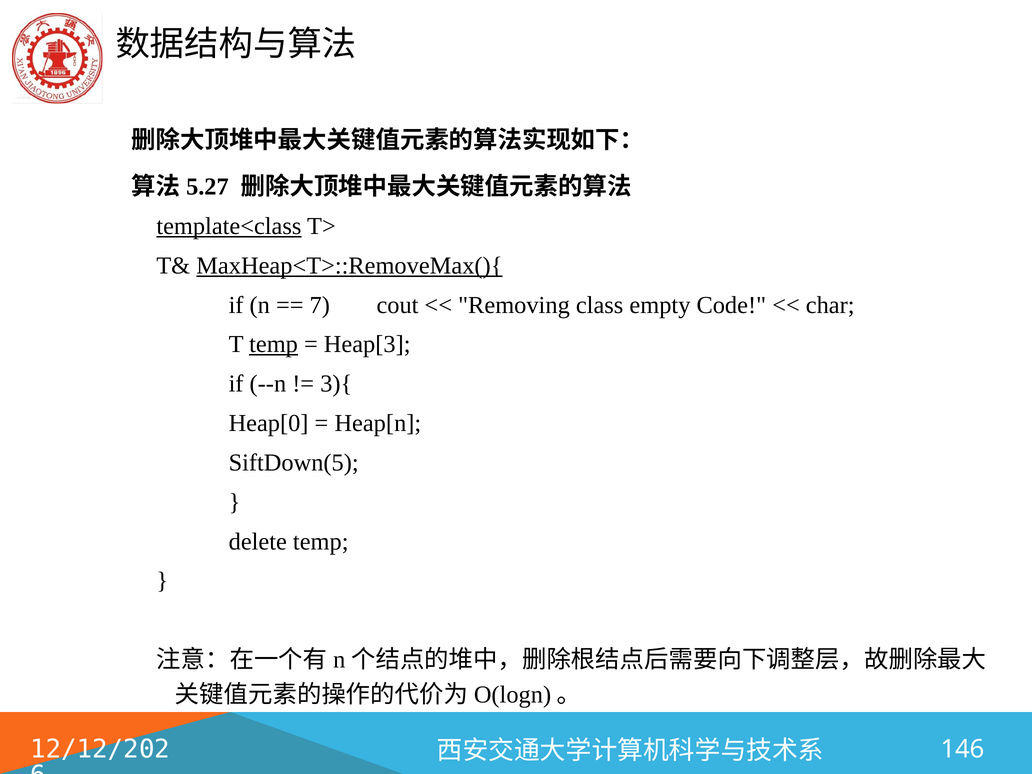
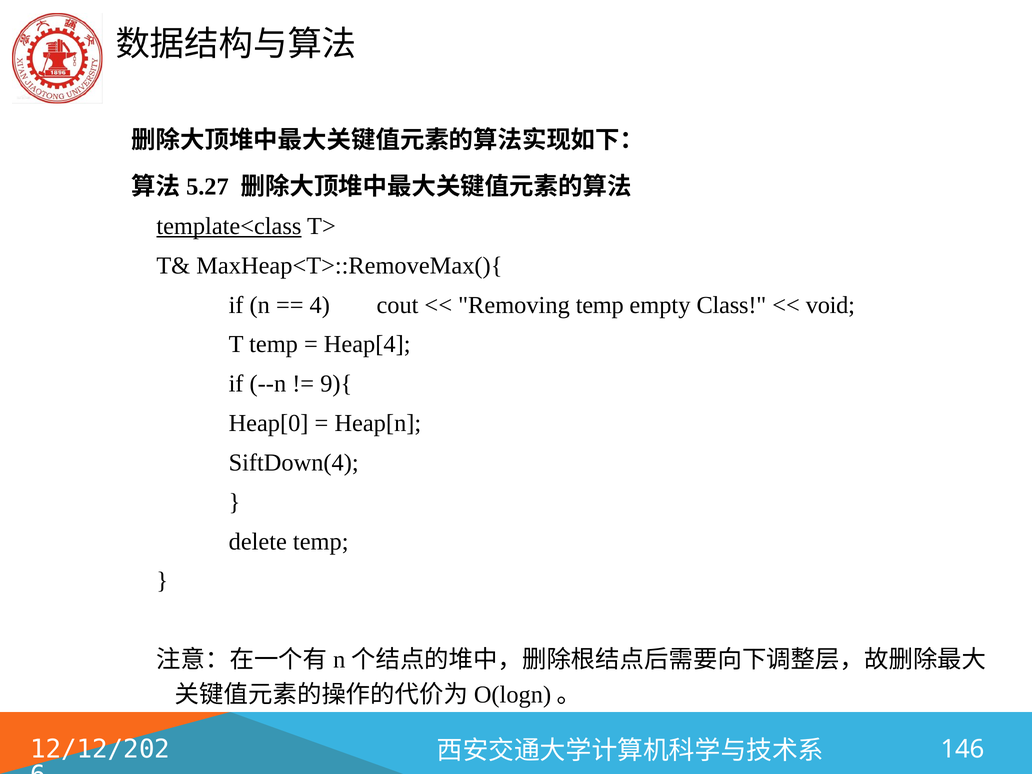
MaxHeap<T>::RemoveMax(){ underline: present -> none
7: 7 -> 4
Removing class: class -> temp
Code: Code -> Class
char: char -> void
temp at (274, 344) underline: present -> none
Heap[3: Heap[3 -> Heap[4
3){: 3){ -> 9){
SiftDown(5: SiftDown(5 -> SiftDown(4
